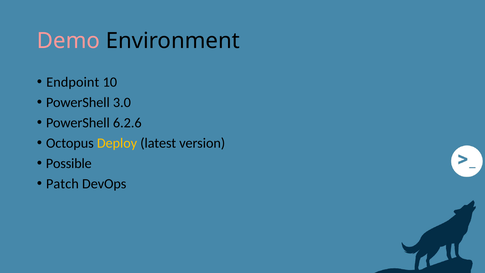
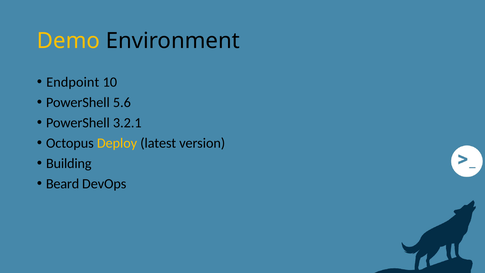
Demo colour: pink -> yellow
3.0: 3.0 -> 5.6
6.2.6: 6.2.6 -> 3.2.1
Possible: Possible -> Building
Patch: Patch -> Beard
